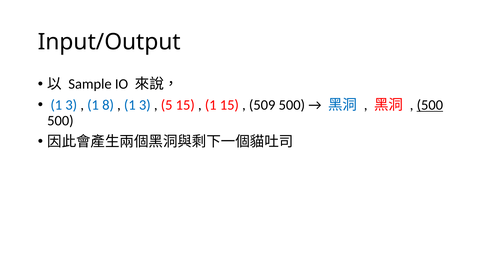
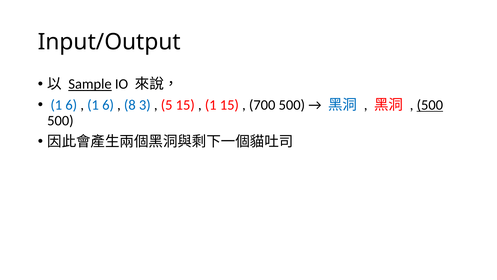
Sample underline: none -> present
3 at (71, 105): 3 -> 6
8 at (108, 105): 8 -> 6
1 at (130, 105): 1 -> 8
509: 509 -> 700
